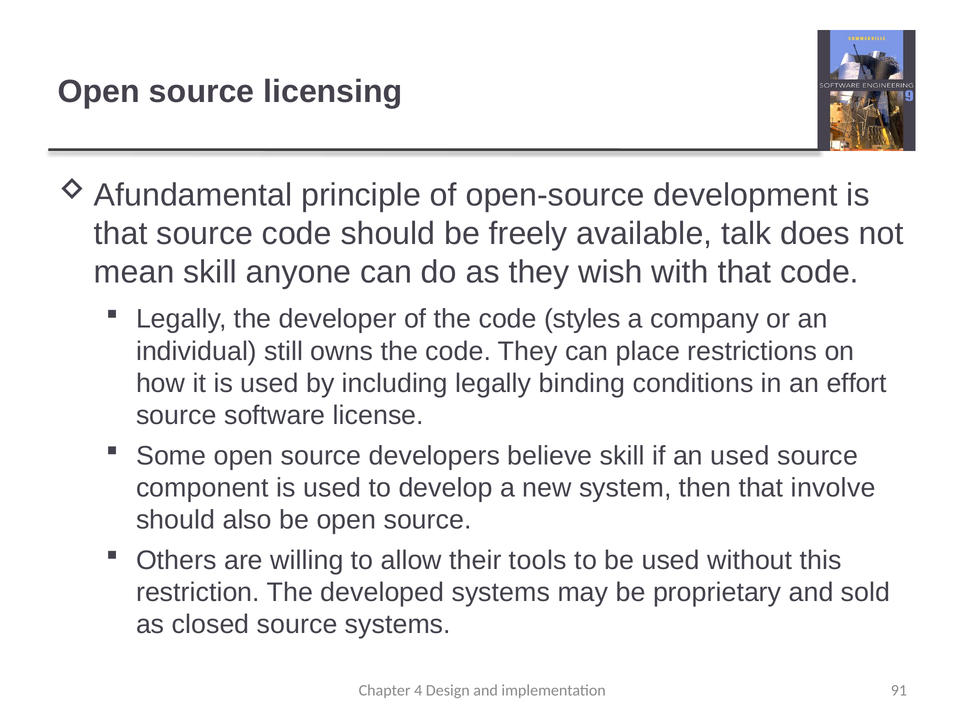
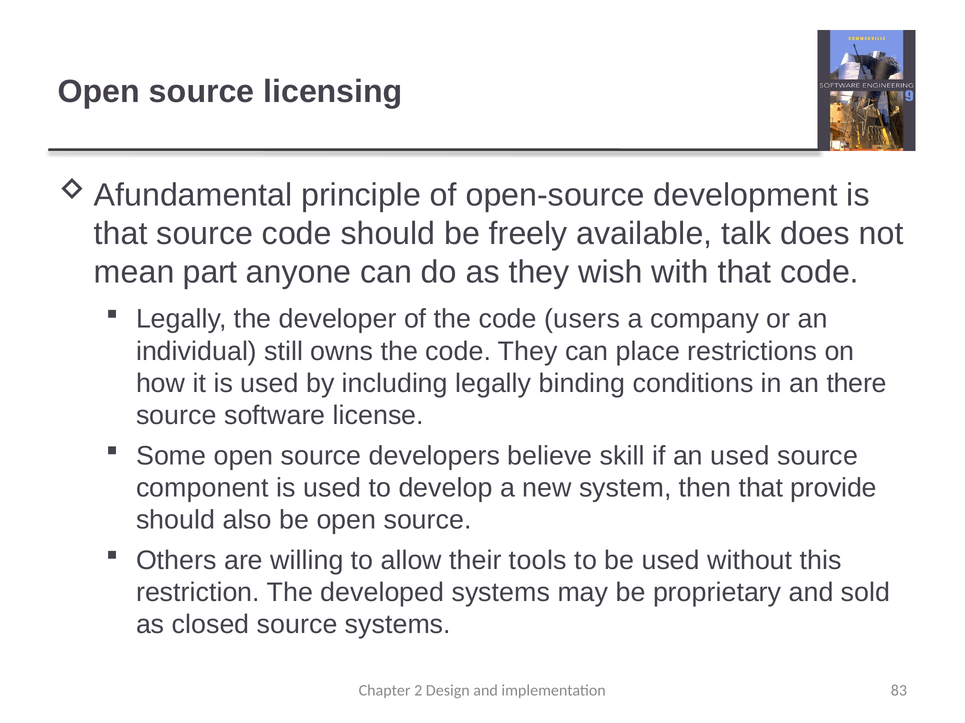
mean skill: skill -> part
styles: styles -> users
effort: effort -> there
involve: involve -> provide
4: 4 -> 2
91: 91 -> 83
